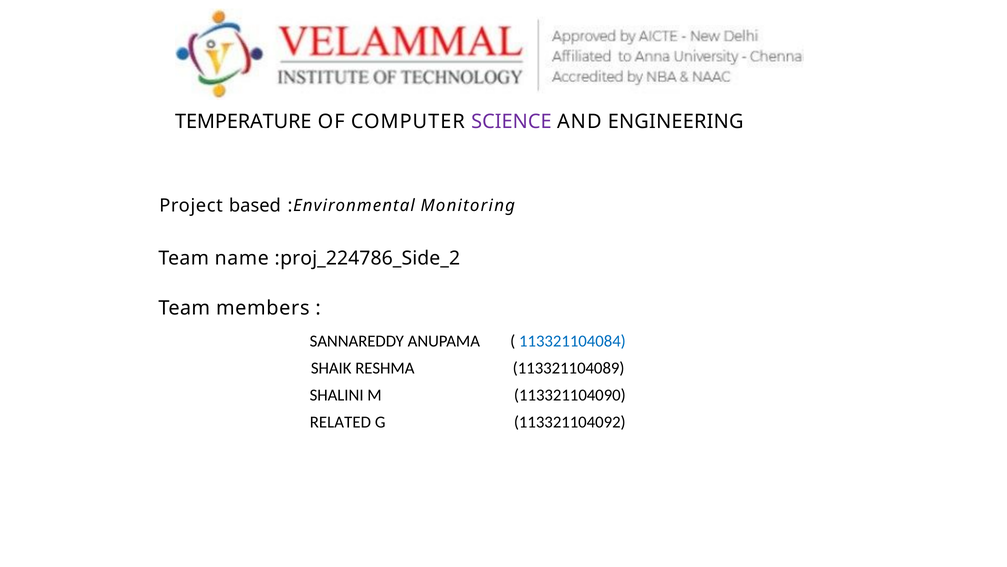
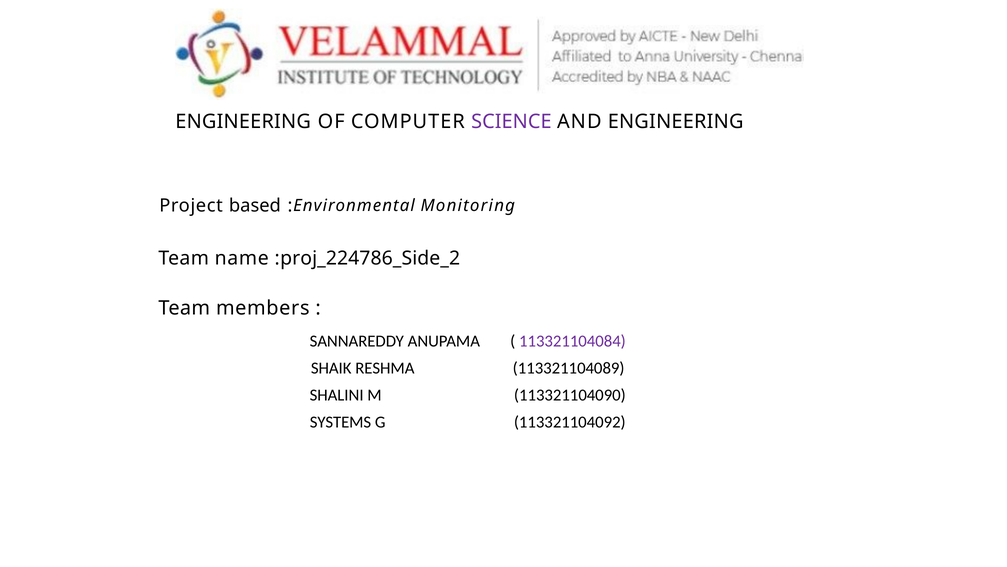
TEMPERATURE at (243, 122): TEMPERATURE -> ENGINEERING
113321104084 colour: blue -> purple
RELATED: RELATED -> SYSTEMS
